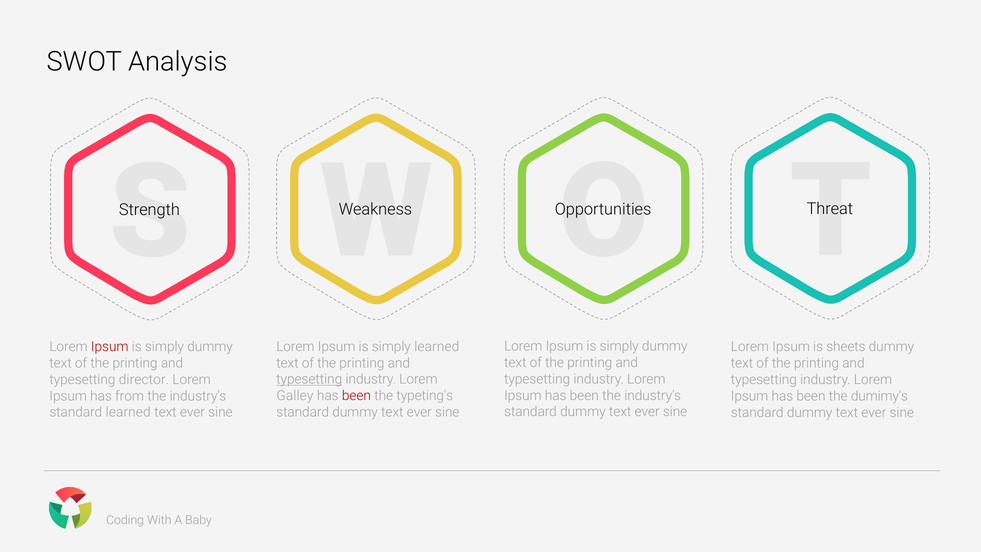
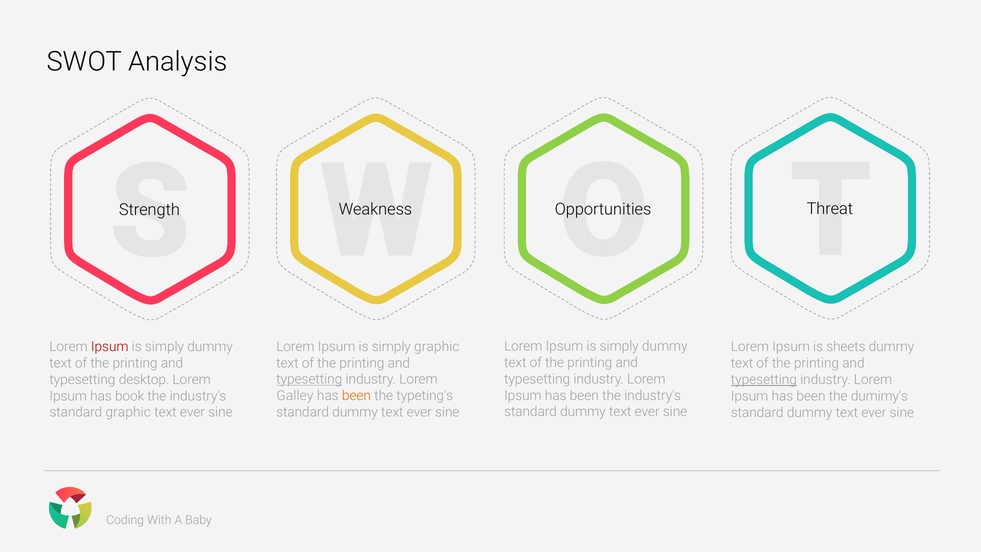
simply learned: learned -> graphic
director: director -> desktop
typesetting at (764, 380) underline: none -> present
been at (356, 396) colour: red -> orange
from: from -> book
standard learned: learned -> graphic
